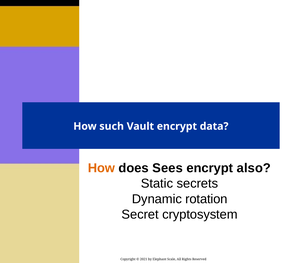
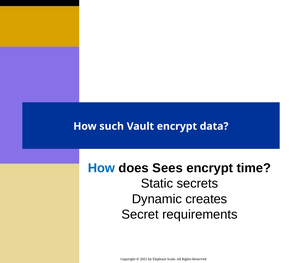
How at (101, 168) colour: orange -> blue
also: also -> time
rotation: rotation -> creates
cryptosystem: cryptosystem -> requirements
